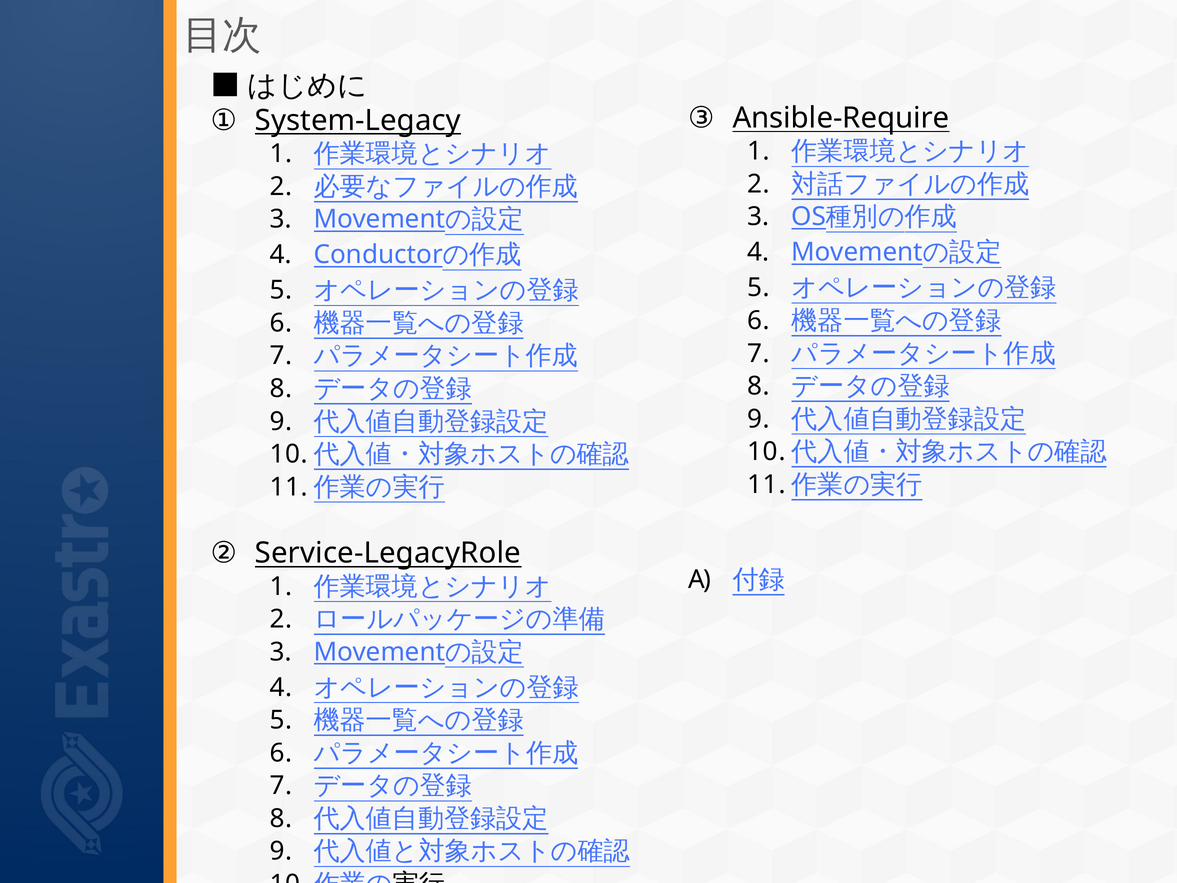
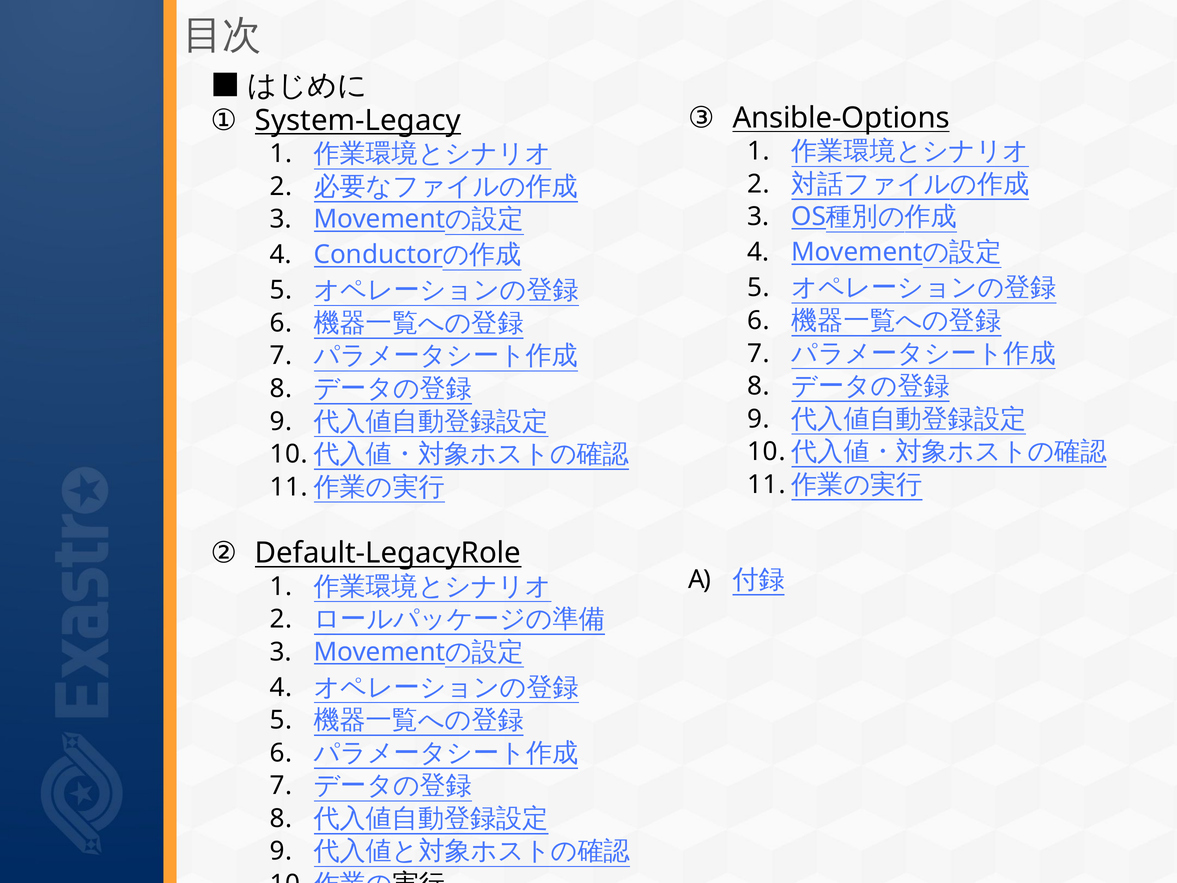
Ansible-Require: Ansible-Require -> Ansible-Options
Service-LegacyRole: Service-LegacyRole -> Default-LegacyRole
